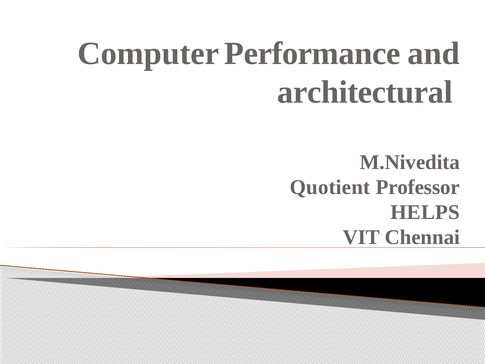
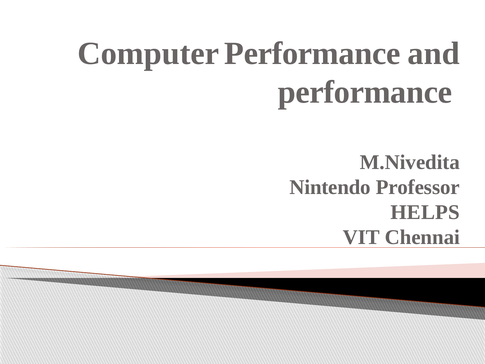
architectural at (365, 92): architectural -> performance
Quotient: Quotient -> Nintendo
